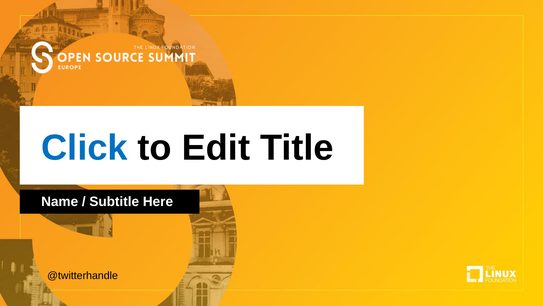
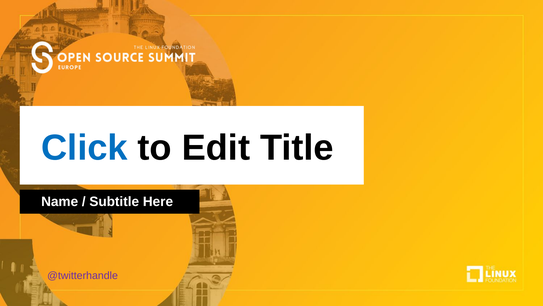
@twitterhandle colour: black -> purple
